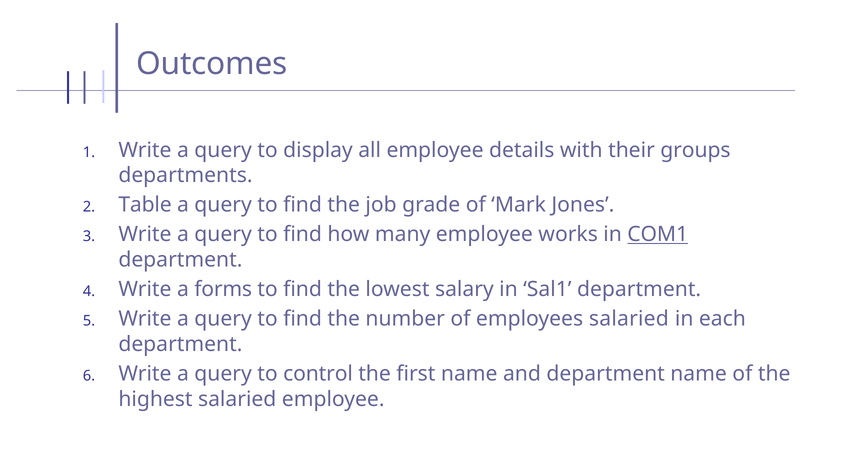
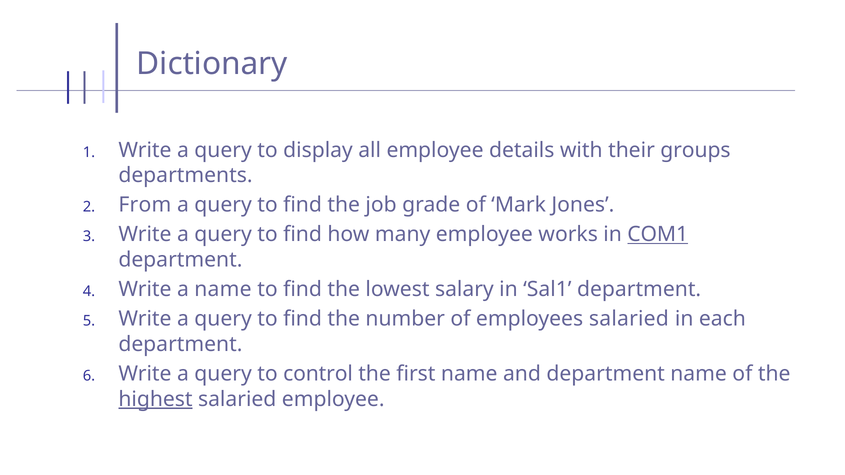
Outcomes: Outcomes -> Dictionary
Table: Table -> From
a forms: forms -> name
highest underline: none -> present
